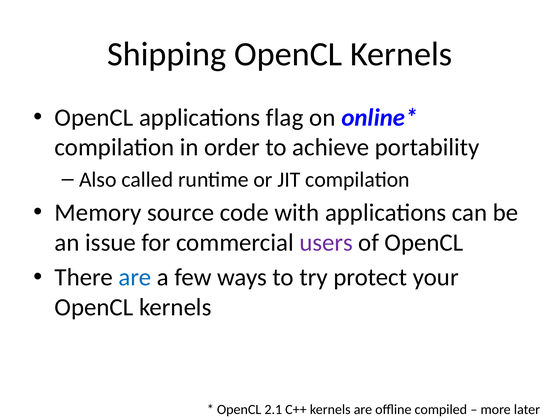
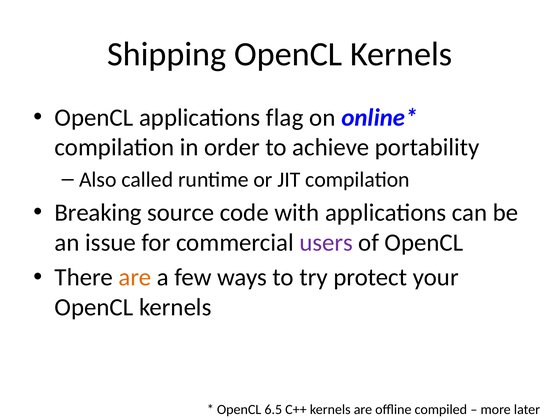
Memory: Memory -> Breaking
are at (135, 277) colour: blue -> orange
2.1: 2.1 -> 6.5
